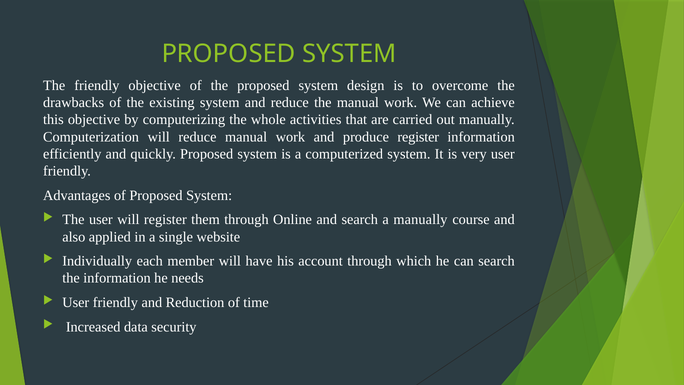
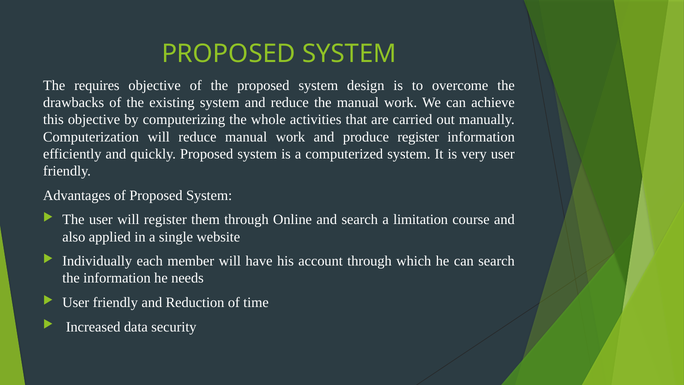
The friendly: friendly -> requires
a manually: manually -> limitation
